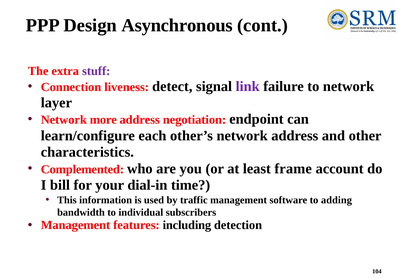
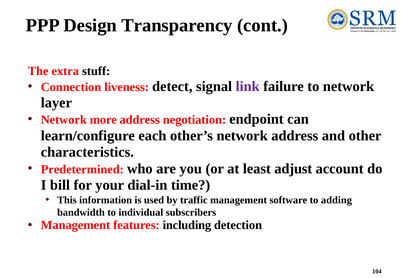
Asynchronous: Asynchronous -> Transparency
stuff colour: purple -> black
Complemented: Complemented -> Predetermined
frame: frame -> adjust
